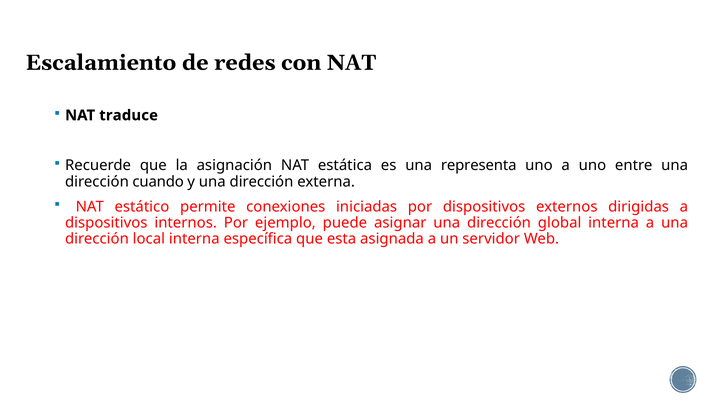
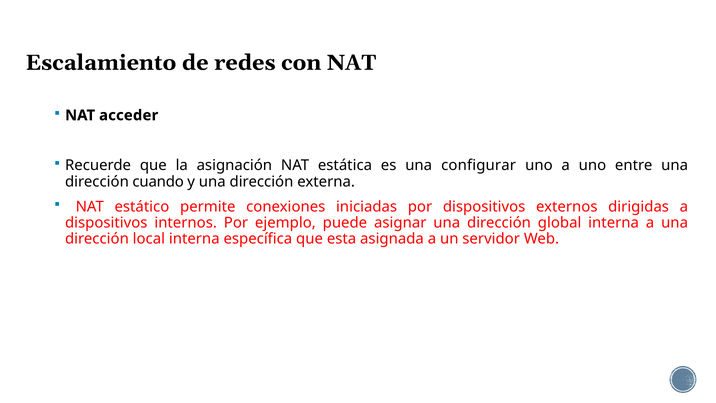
traduce: traduce -> acceder
representa: representa -> configurar
